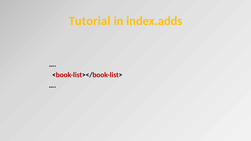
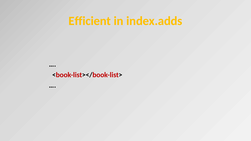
Tutorial: Tutorial -> Efficient
